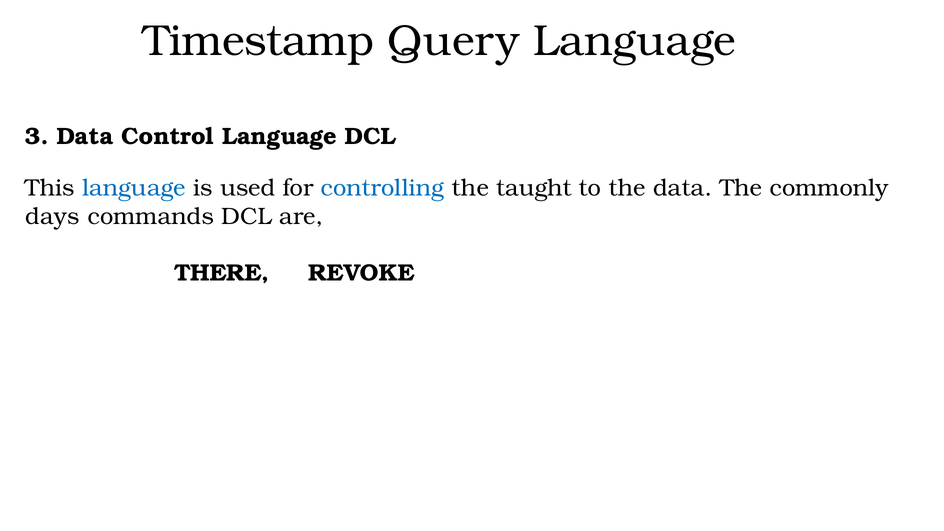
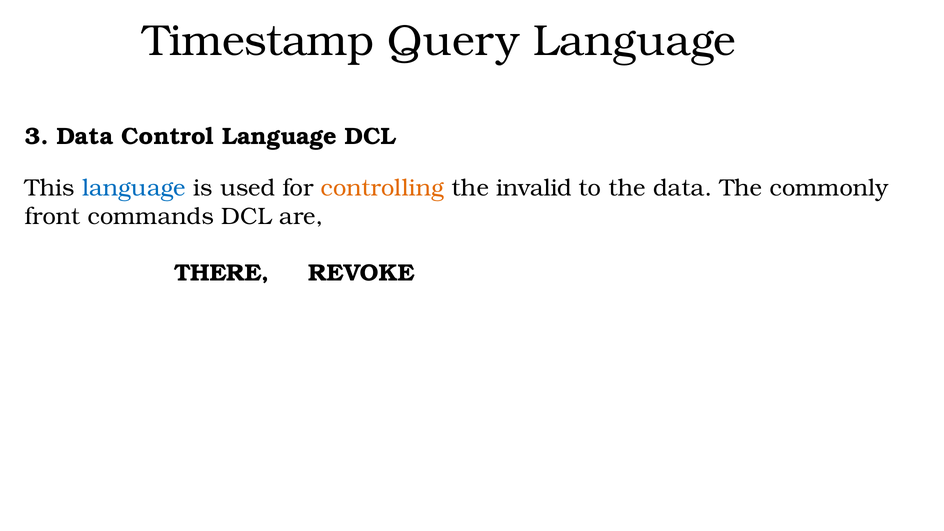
controlling colour: blue -> orange
taught: taught -> invalid
days: days -> front
